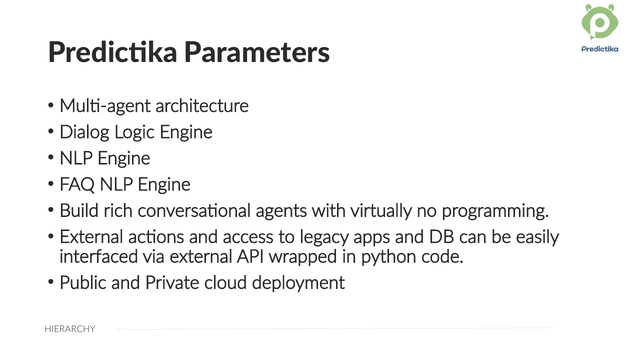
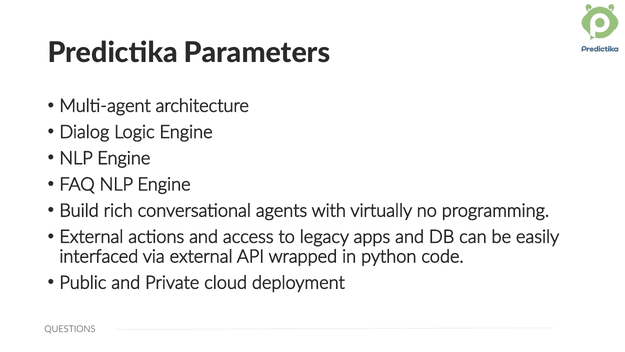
HIERARCHY: HIERARCHY -> QUESTIONS
